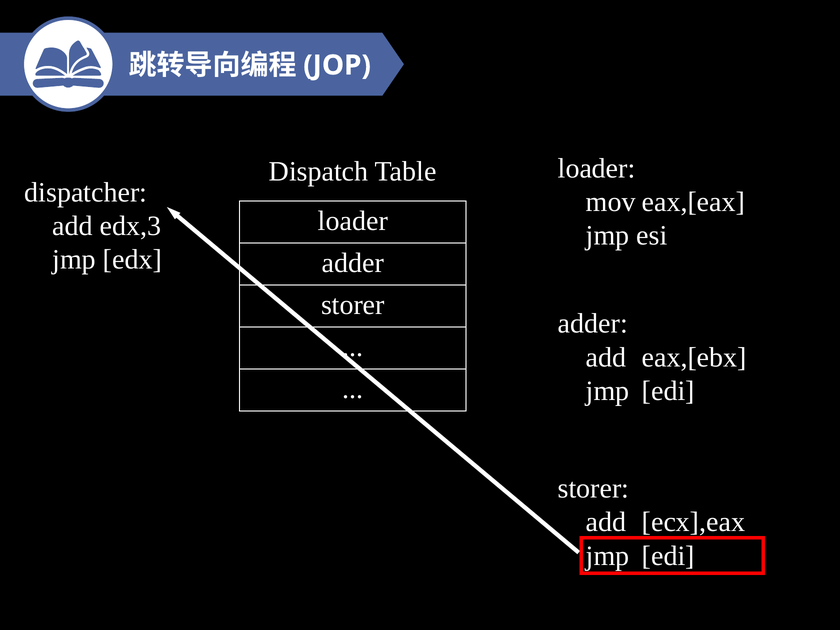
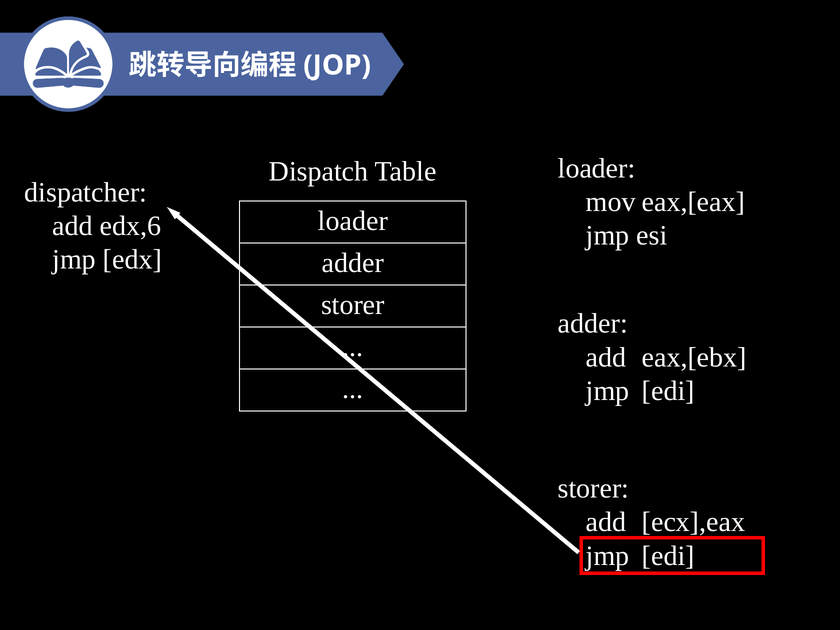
edx,3: edx,3 -> edx,6
